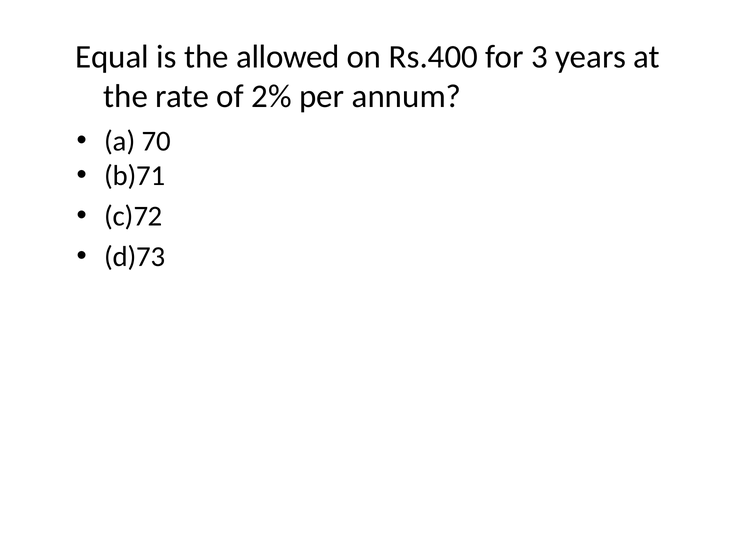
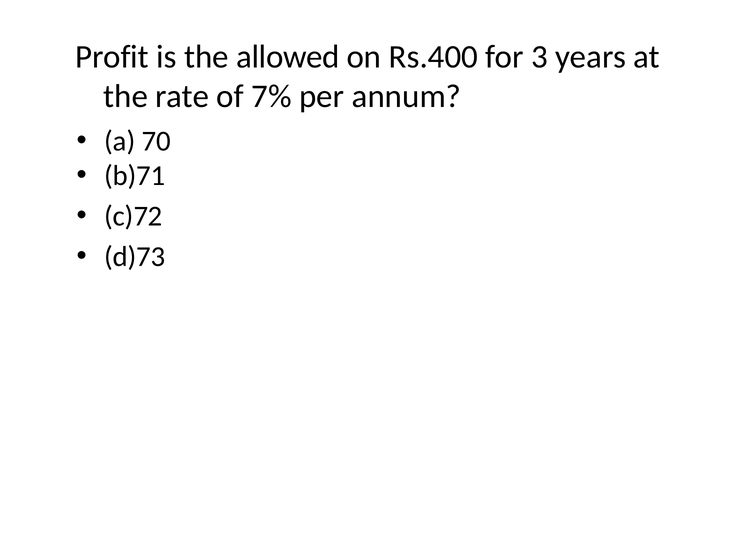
Equal: Equal -> Profit
2%: 2% -> 7%
